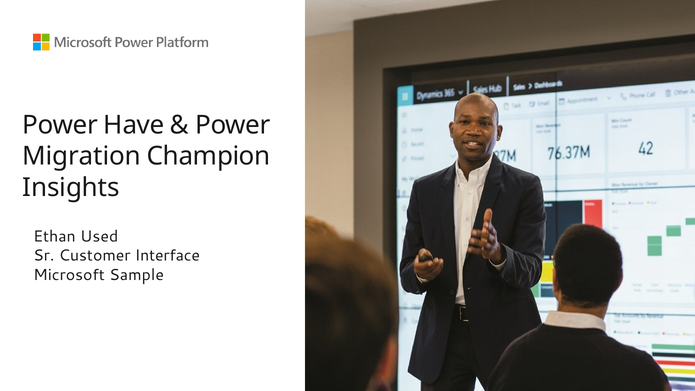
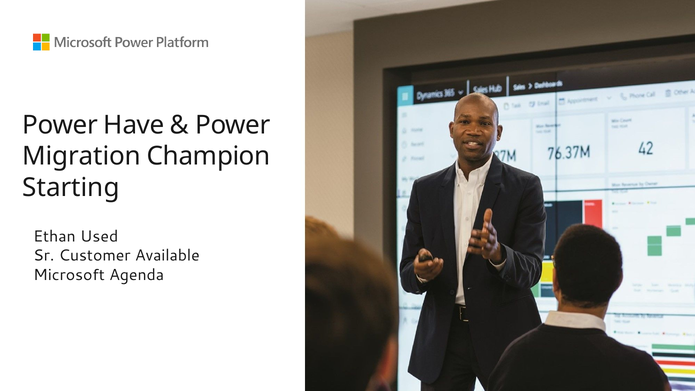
Insights: Insights -> Starting
Interface: Interface -> Available
Sample: Sample -> Agenda
